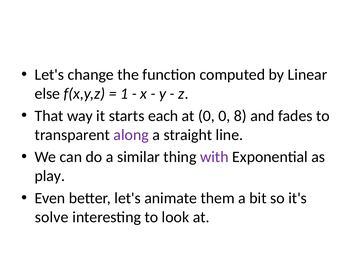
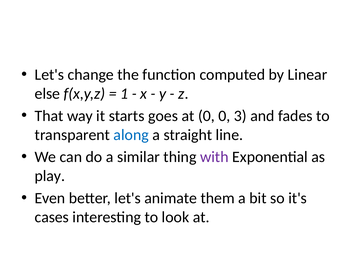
each: each -> goes
8: 8 -> 3
along colour: purple -> blue
solve: solve -> cases
